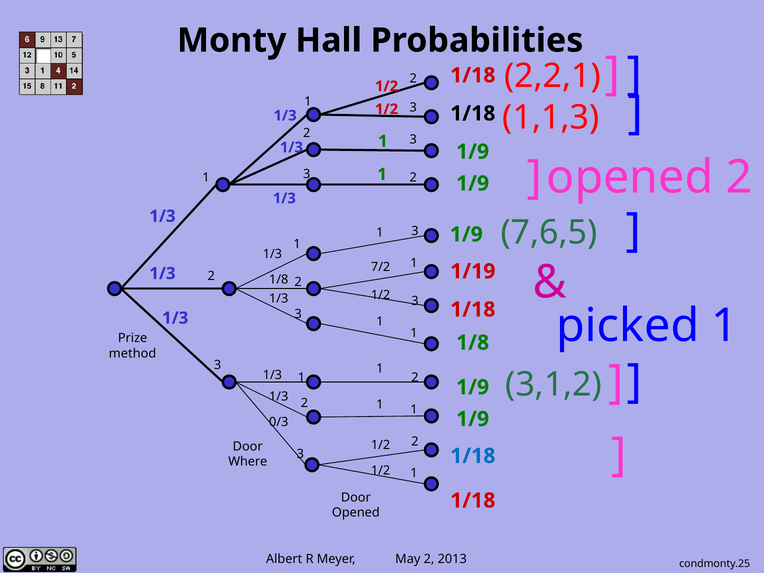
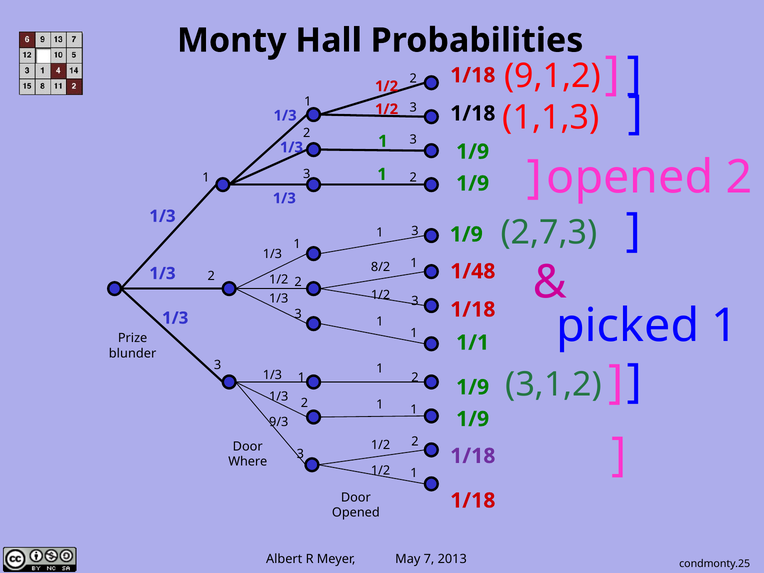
2,2,1: 2,2,1 -> 9,1,2
7,6,5: 7,6,5 -> 2,7,3
7/2: 7/2 -> 8/2
1/19: 1/19 -> 1/48
1/8 at (279, 280): 1/8 -> 1/2
1/8 at (473, 343): 1/8 -> 1/1
method: method -> blunder
0/3: 0/3 -> 9/3
1/18 at (473, 456) colour: blue -> purple
2 at (429, 559): 2 -> 7
